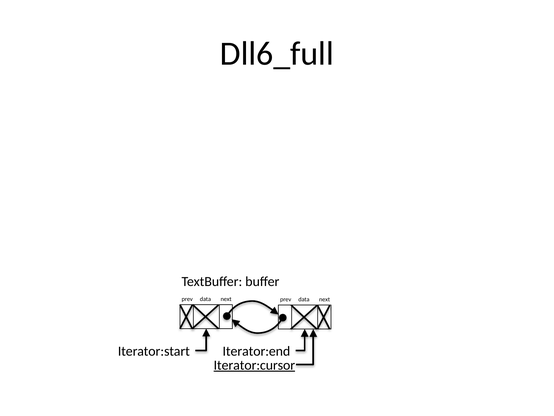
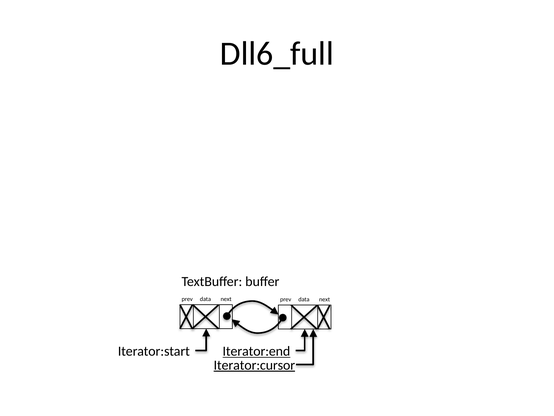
Iterator:end underline: none -> present
